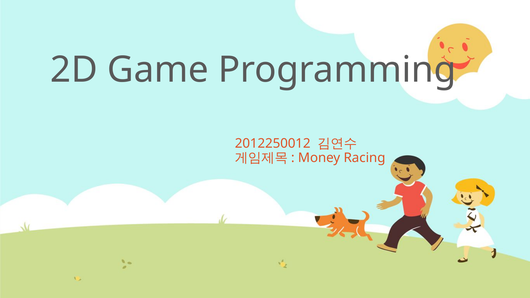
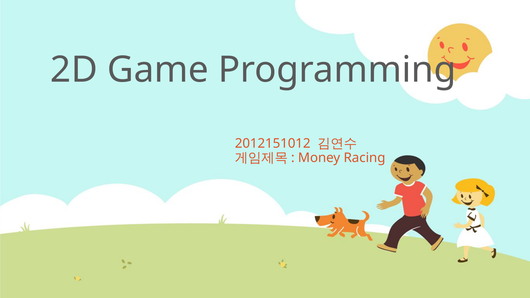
2012250012: 2012250012 -> 2012151012
